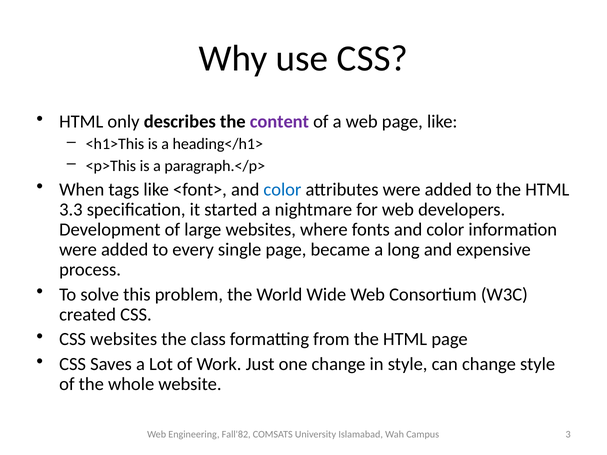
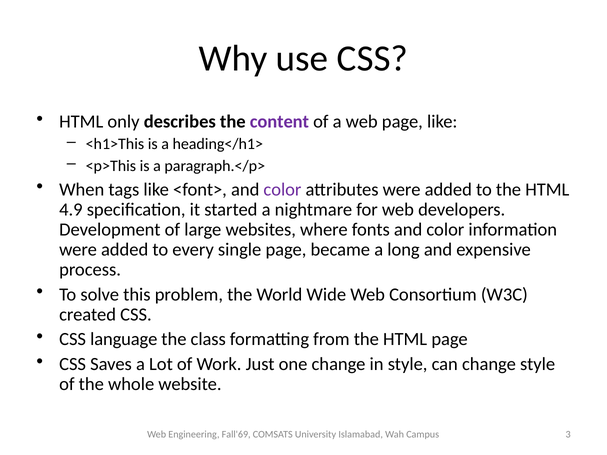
color at (282, 190) colour: blue -> purple
3.3: 3.3 -> 4.9
CSS websites: websites -> language
Fall'82: Fall'82 -> Fall'69
